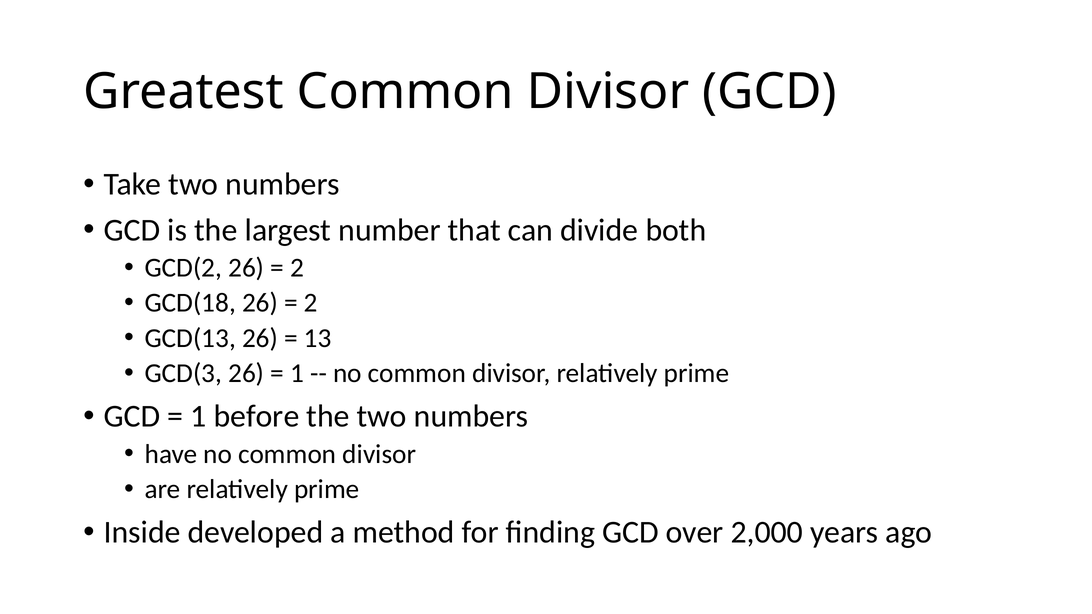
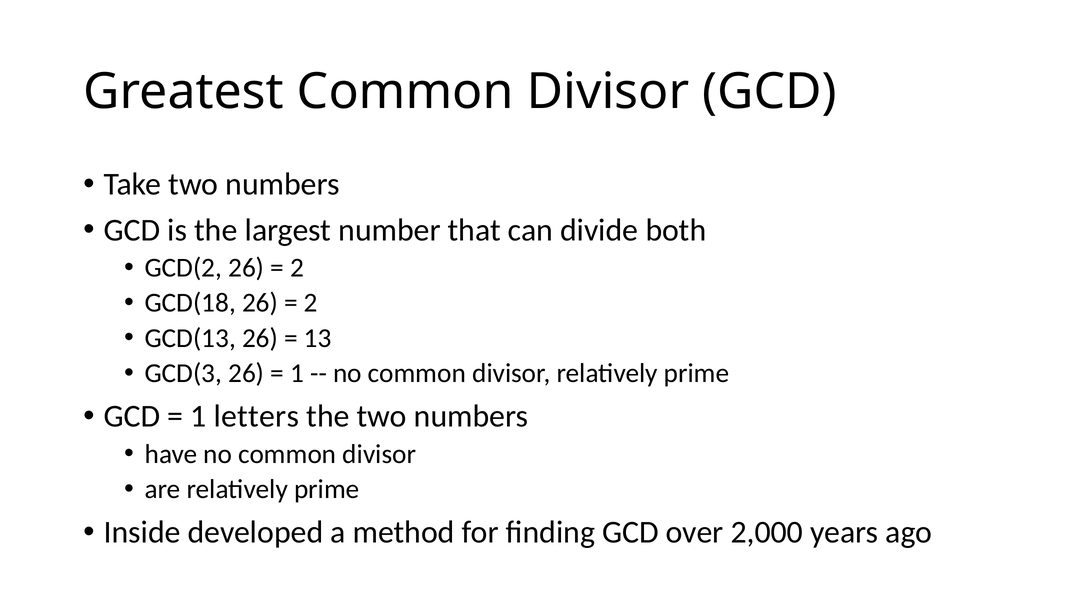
before: before -> letters
